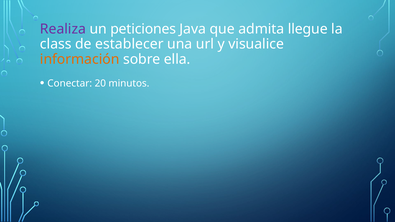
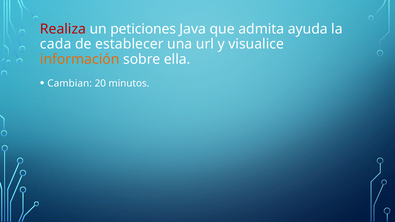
Realiza colour: purple -> red
llegue: llegue -> ayuda
class: class -> cada
Conectar: Conectar -> Cambian
